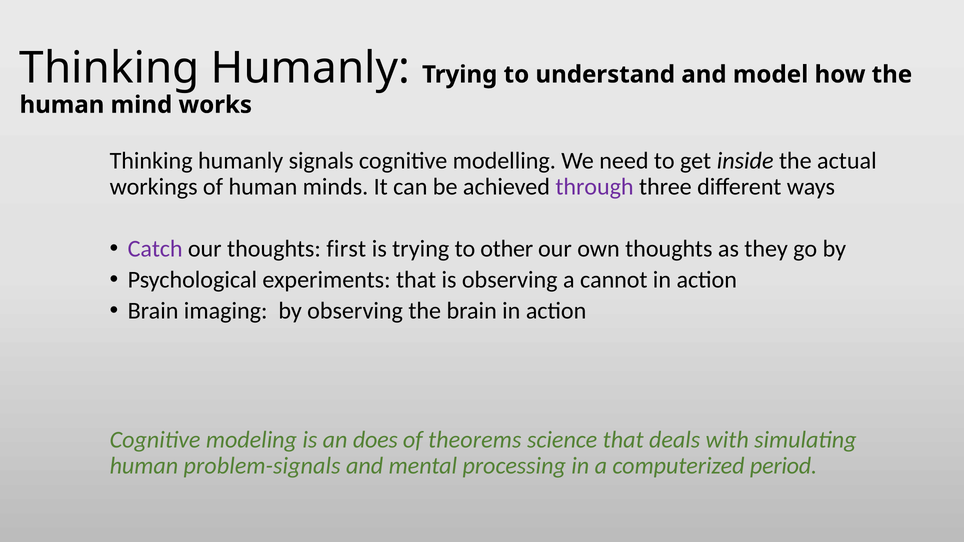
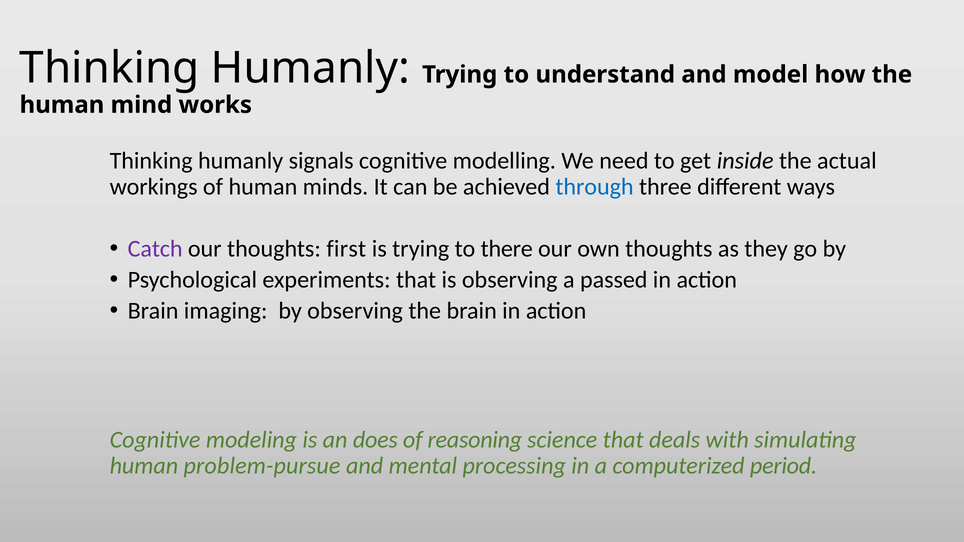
through colour: purple -> blue
other: other -> there
cannot: cannot -> passed
theorems: theorems -> reasoning
problem-signals: problem-signals -> problem-pursue
